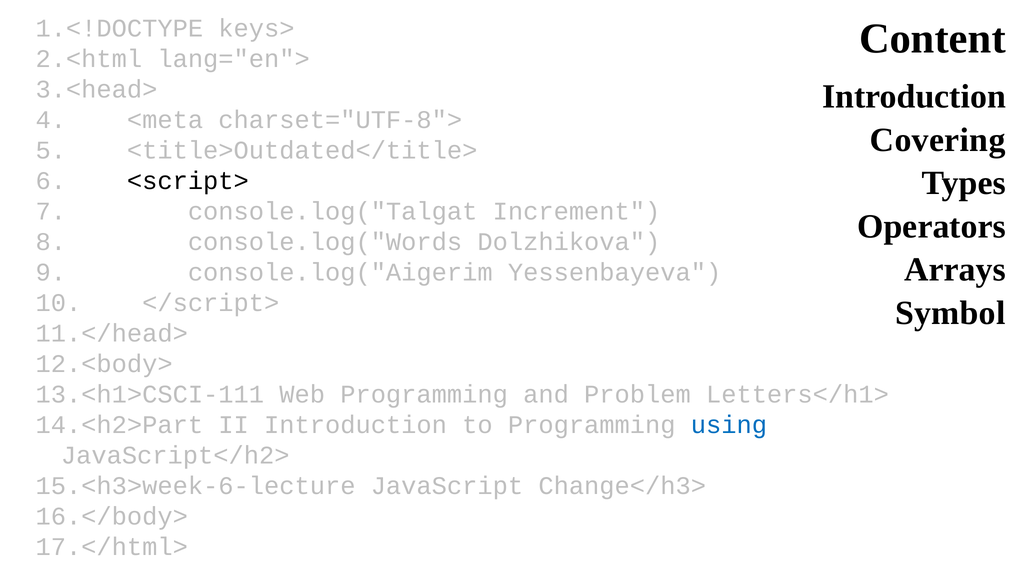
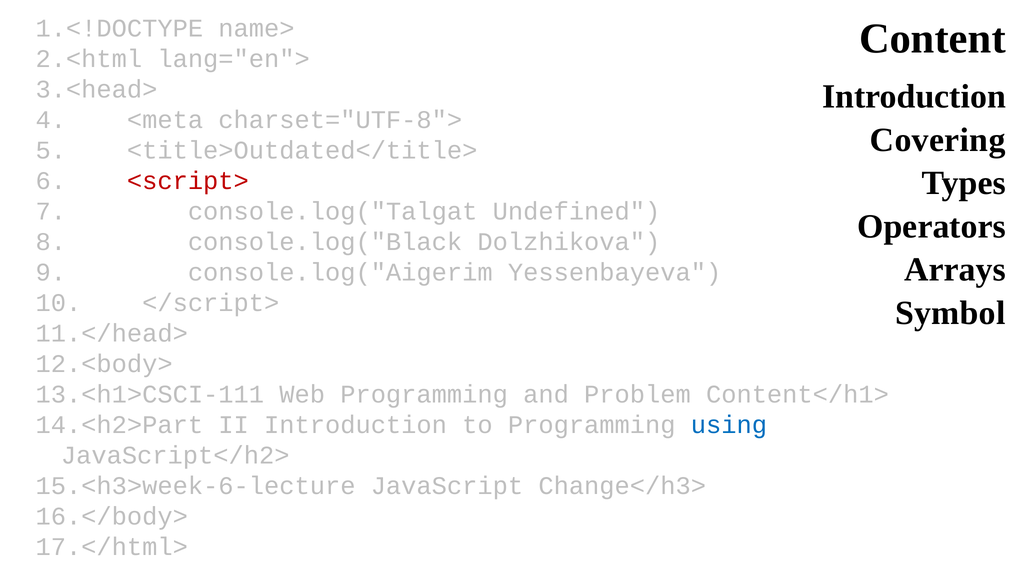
keys>: keys> -> name>
<script> colour: black -> red
Increment: Increment -> Undefined
console.log("Words: console.log("Words -> console.log("Black
Letters</h1>: Letters</h1> -> Content</h1>
